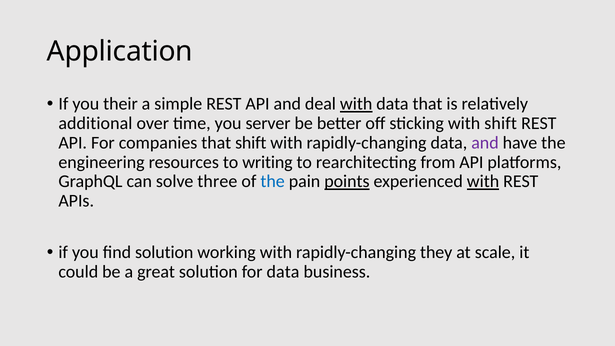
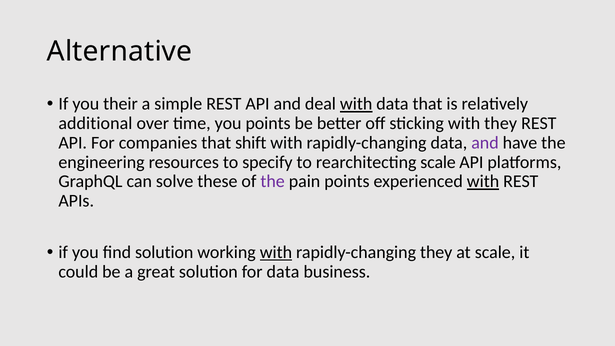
Application: Application -> Alternative
you server: server -> points
with shift: shift -> they
writing: writing -> specify
rearchitecting from: from -> scale
three: three -> these
the at (273, 181) colour: blue -> purple
points at (347, 181) underline: present -> none
with at (276, 252) underline: none -> present
